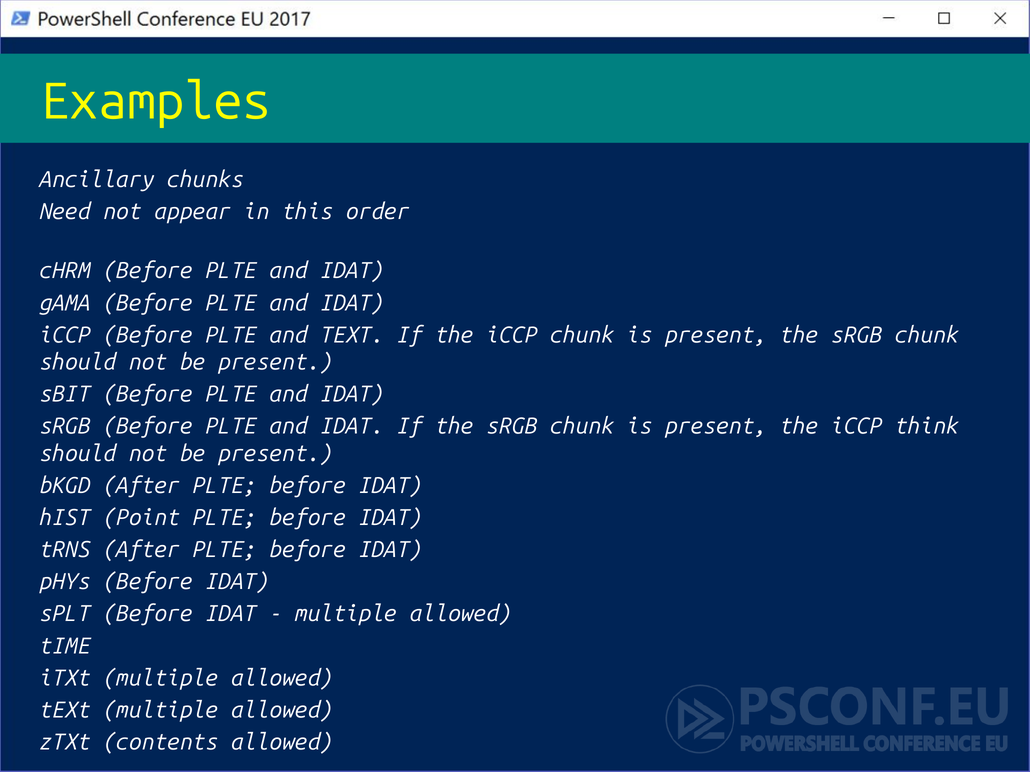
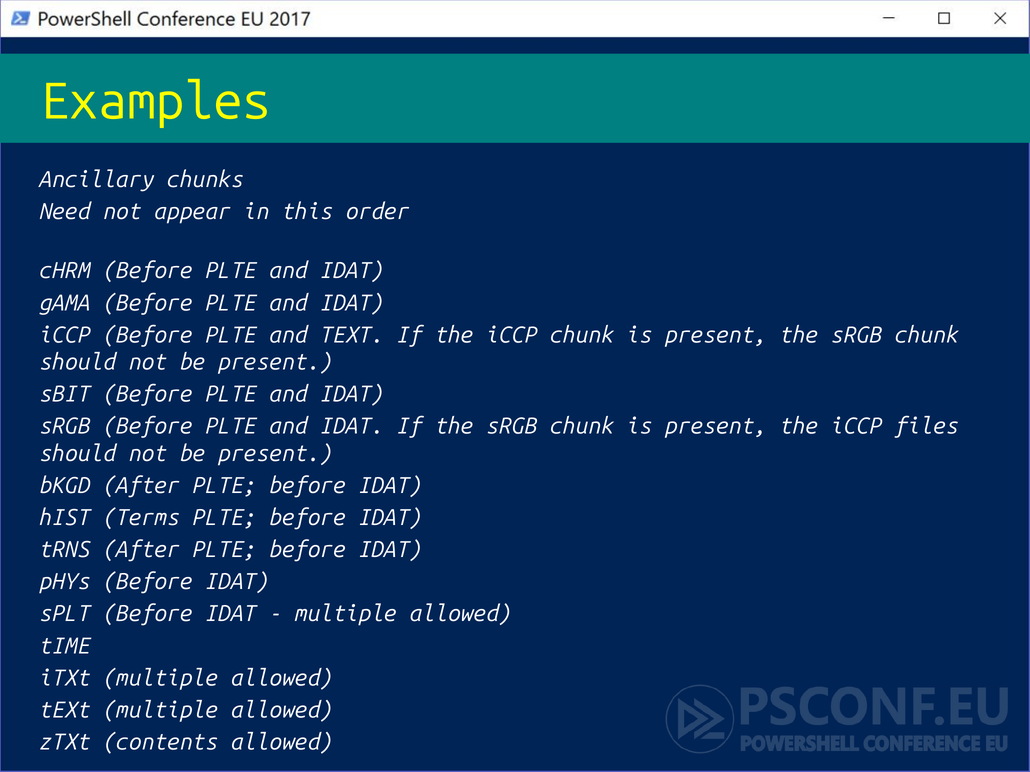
think: think -> files
Point: Point -> Terms
